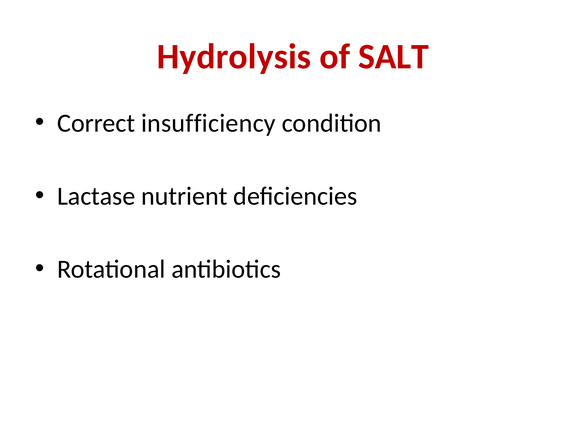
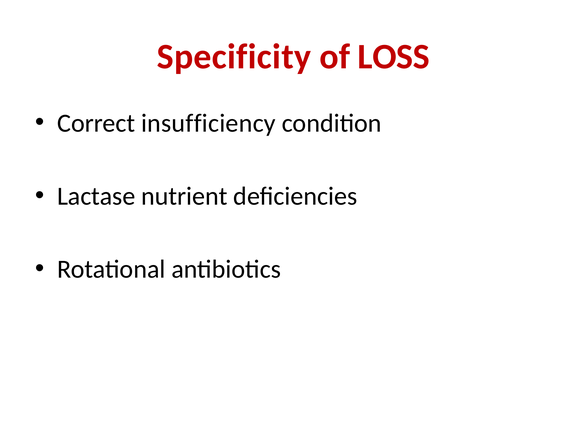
Hydrolysis: Hydrolysis -> Specificity
SALT: SALT -> LOSS
